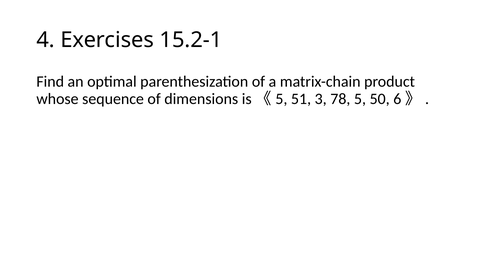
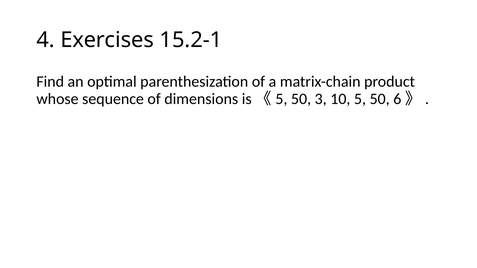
51 at (301, 99): 51 -> 50
78: 78 -> 10
